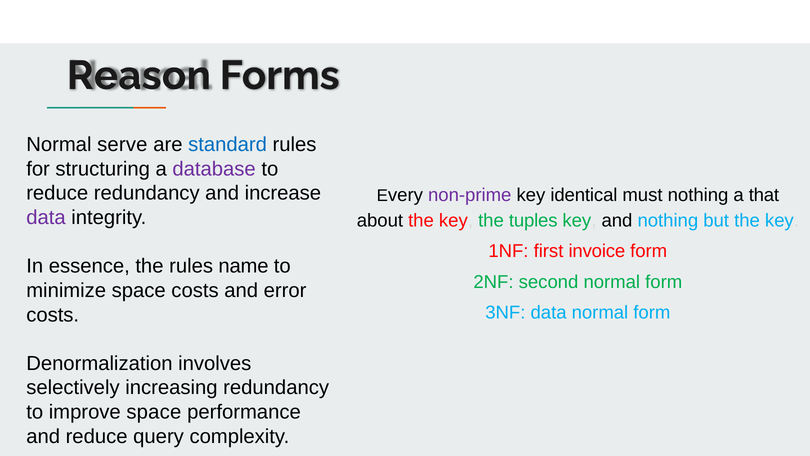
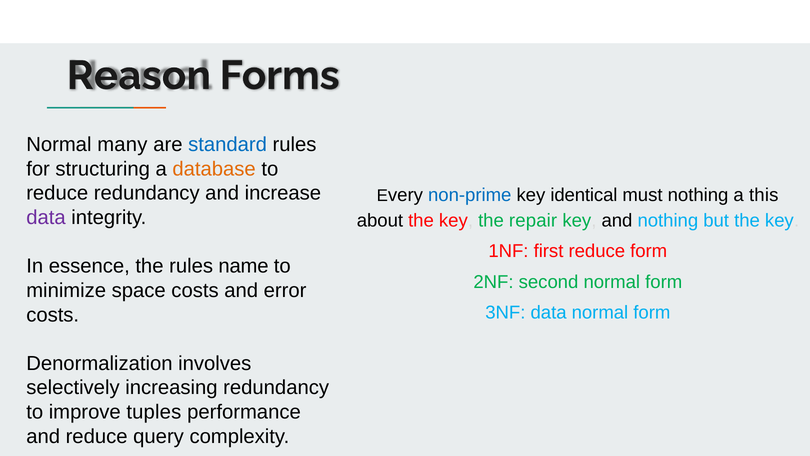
serve: serve -> many
database colour: purple -> orange
non-prime colour: purple -> blue
that: that -> this
tuples: tuples -> repair
first invoice: invoice -> reduce
improve space: space -> tuples
